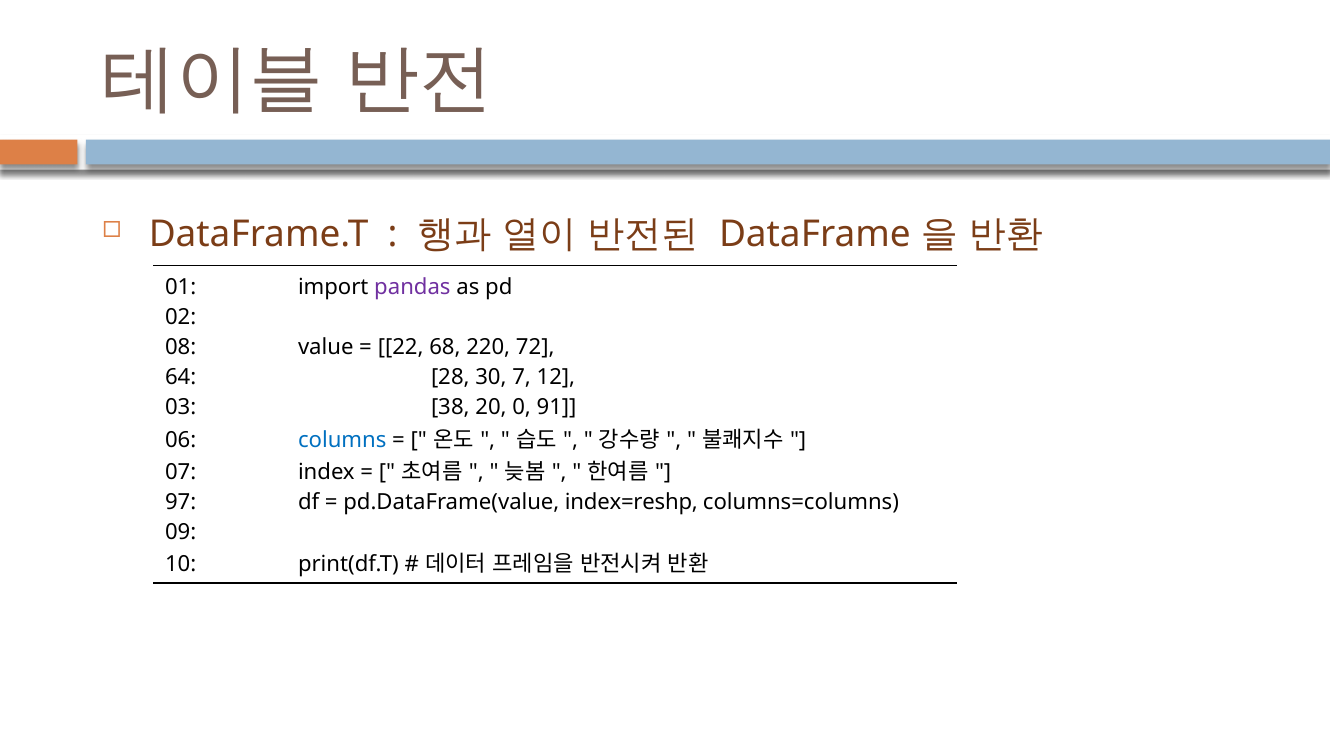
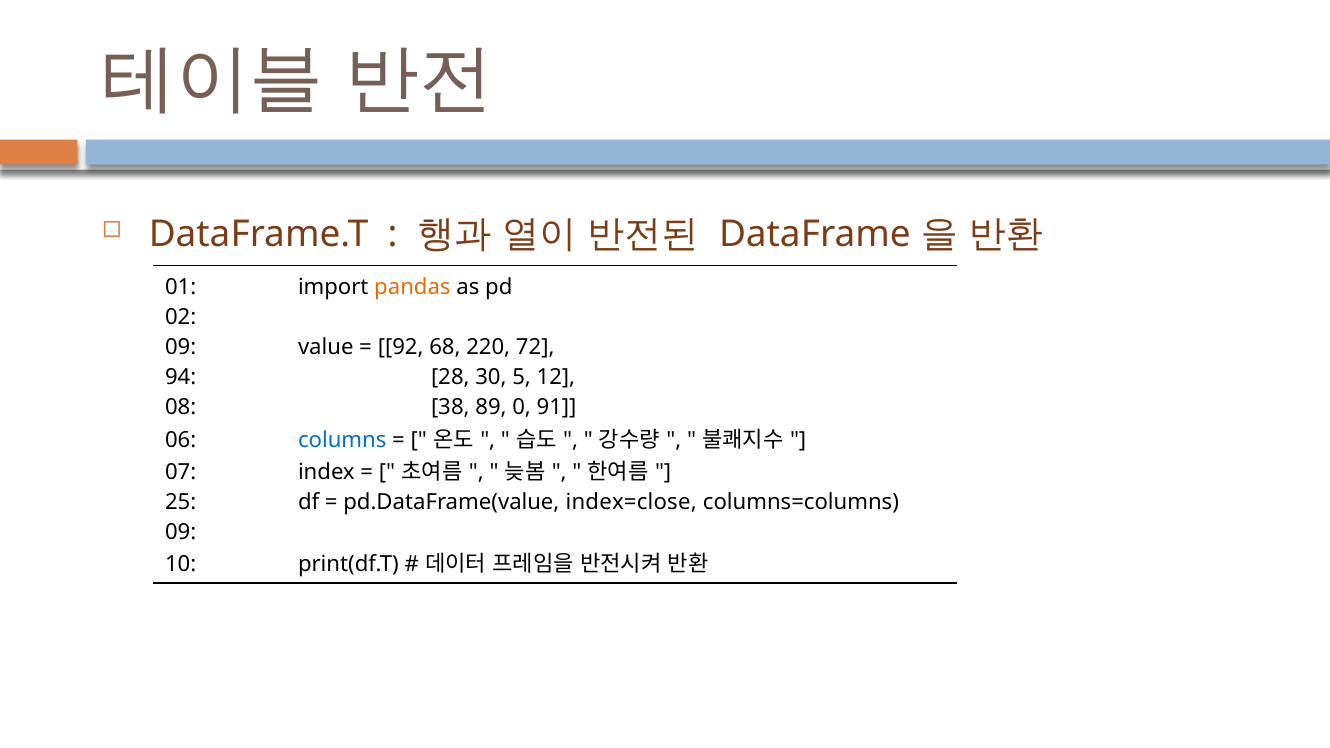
pandas colour: purple -> orange
08 at (181, 347): 08 -> 09
22: 22 -> 92
64: 64 -> 94
7: 7 -> 5
03: 03 -> 08
20: 20 -> 89
97: 97 -> 25
index=reshp: index=reshp -> index=close
